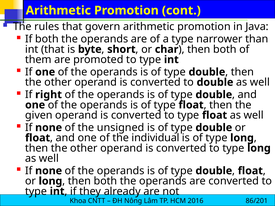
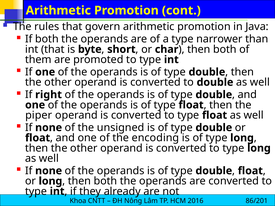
given: given -> piper
individual: individual -> encoding
